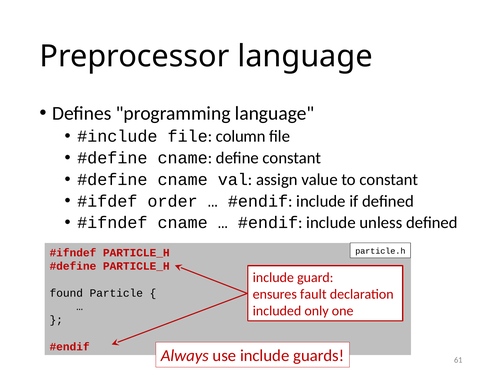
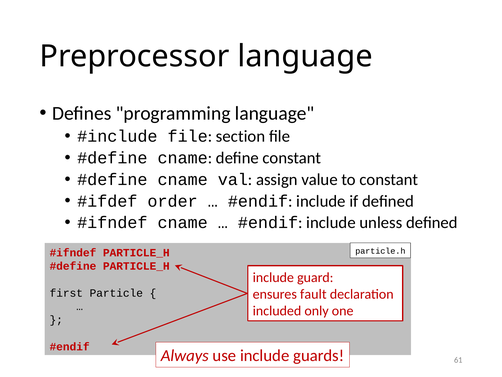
column: column -> section
found: found -> first
